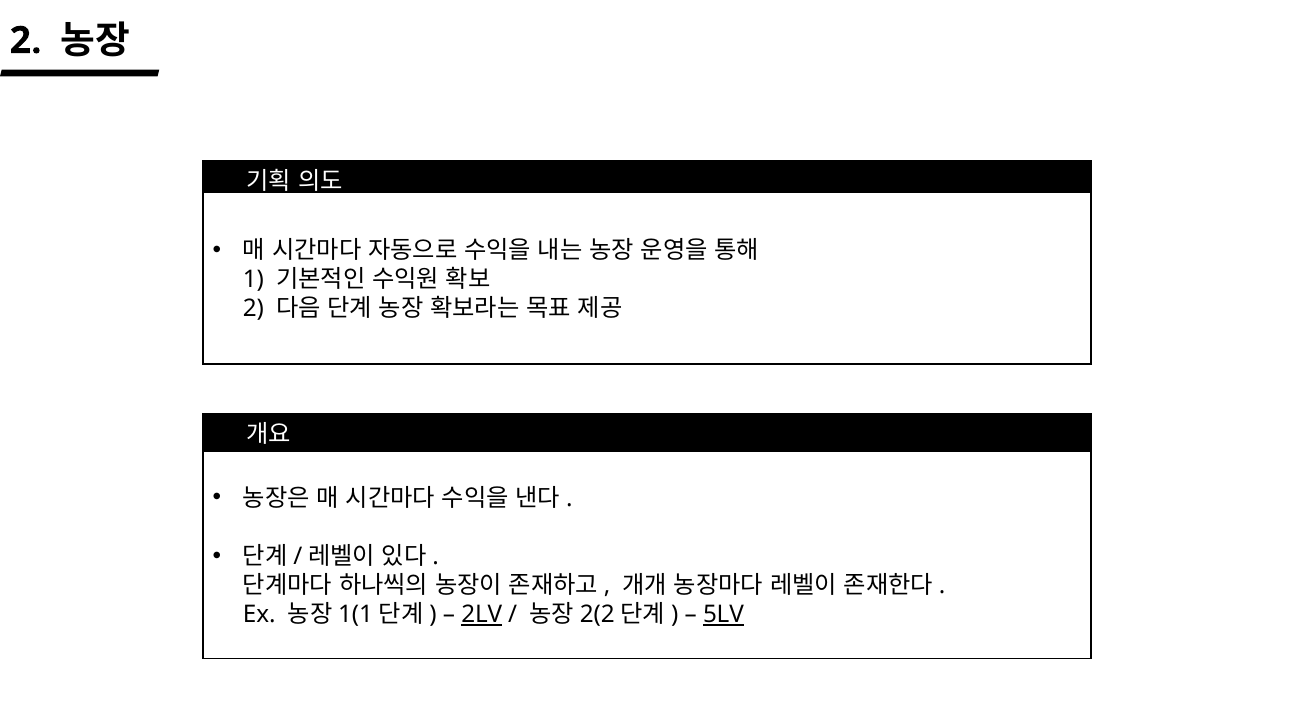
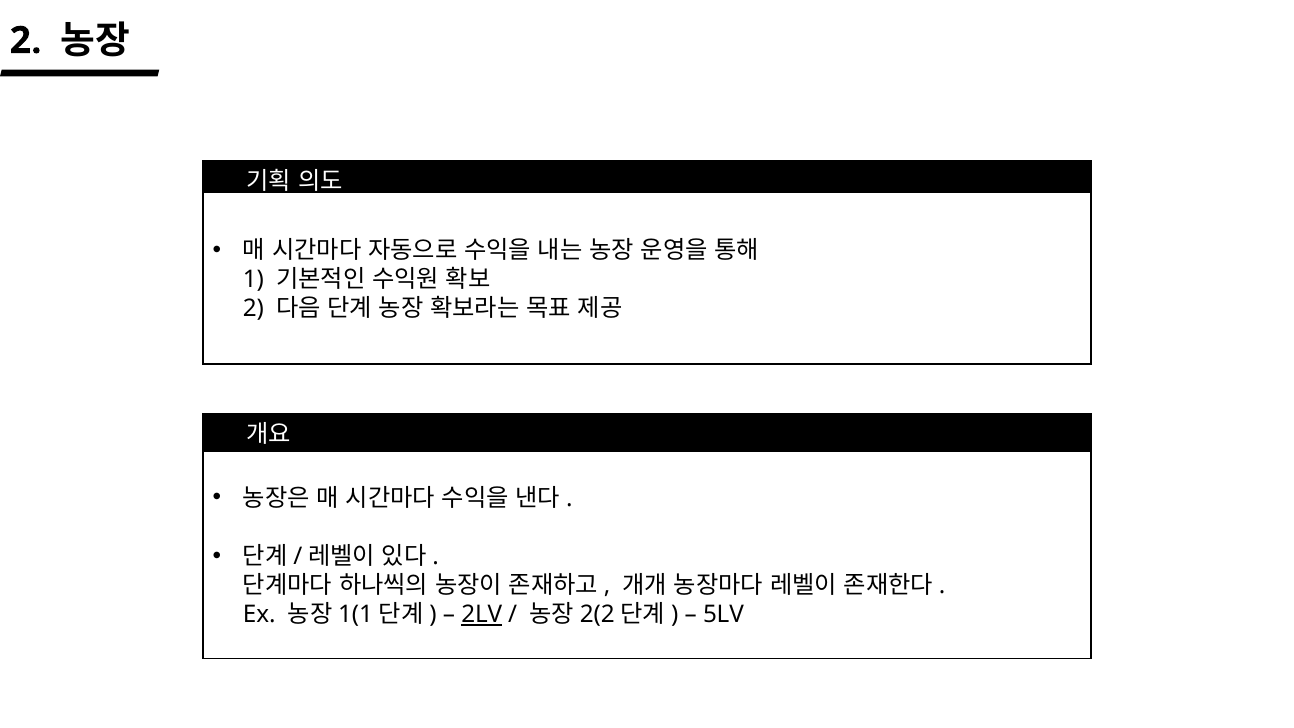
5LV underline: present -> none
